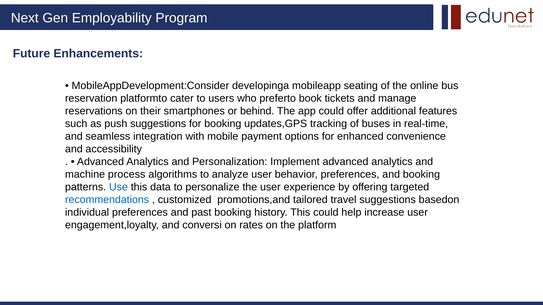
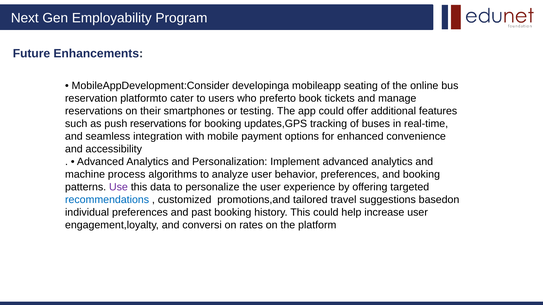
behind: behind -> testing
push suggestions: suggestions -> reservations
Use colour: blue -> purple
